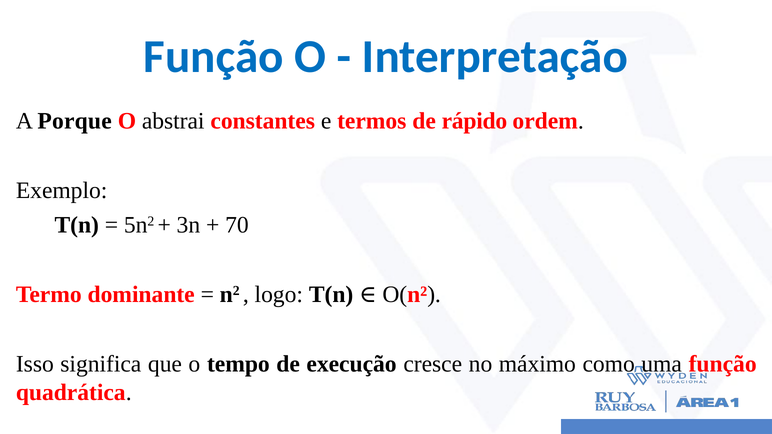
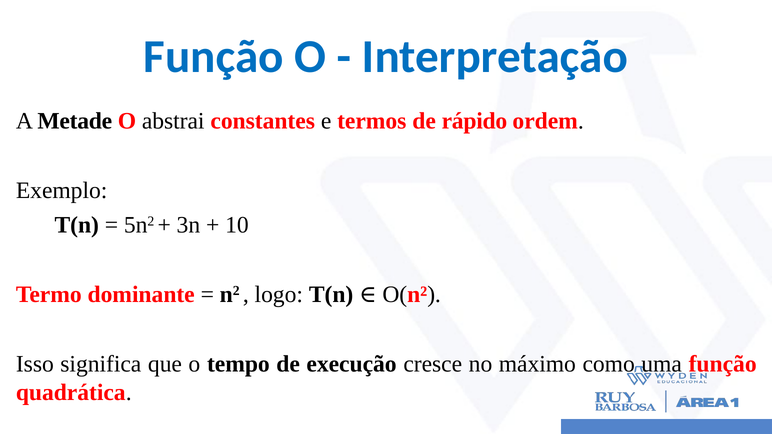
Porque: Porque -> Metade
70: 70 -> 10
